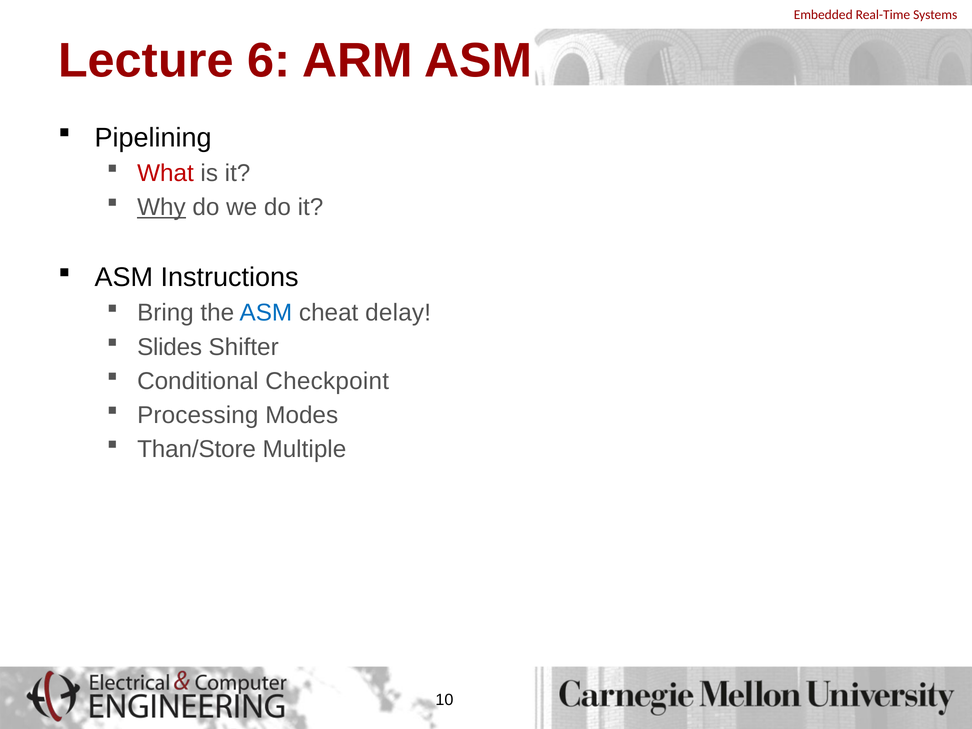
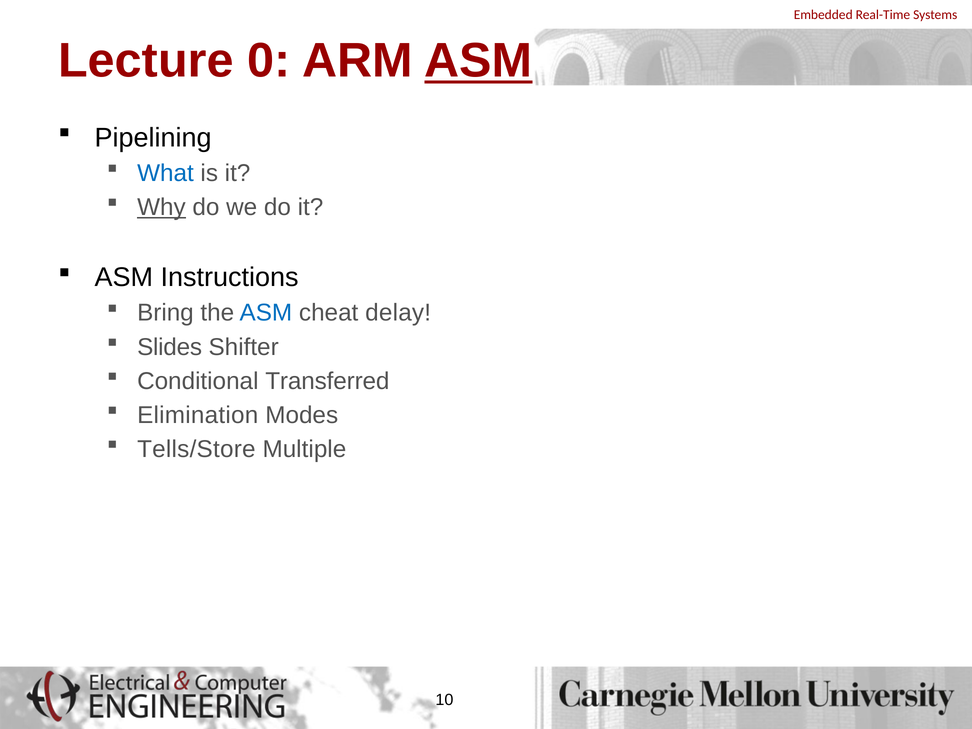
6: 6 -> 0
ASM at (478, 61) underline: none -> present
What colour: red -> blue
Checkpoint: Checkpoint -> Transferred
Processing: Processing -> Elimination
Than/Store: Than/Store -> Tells/Store
